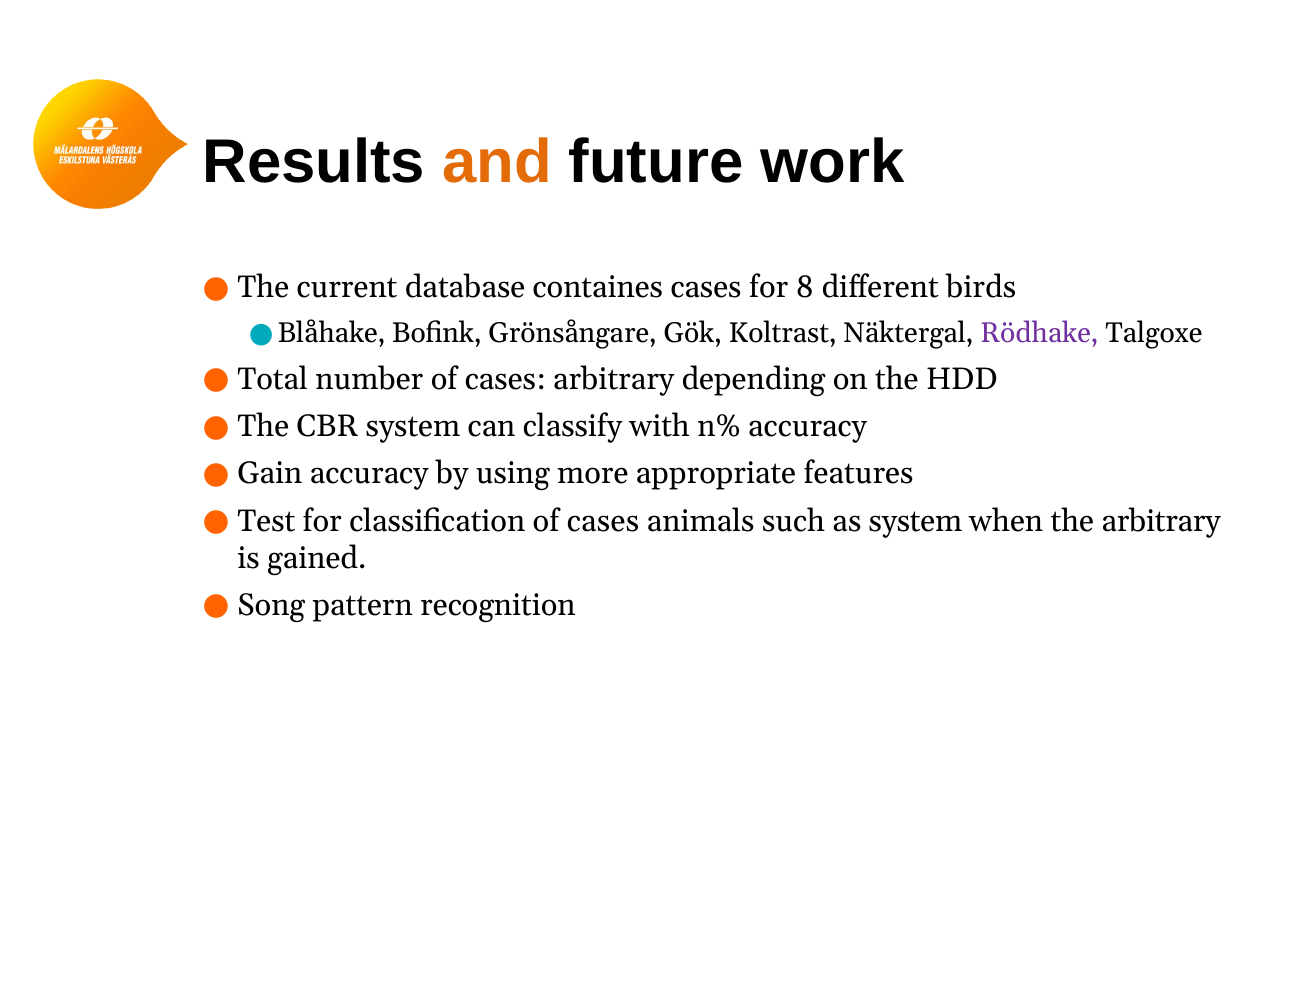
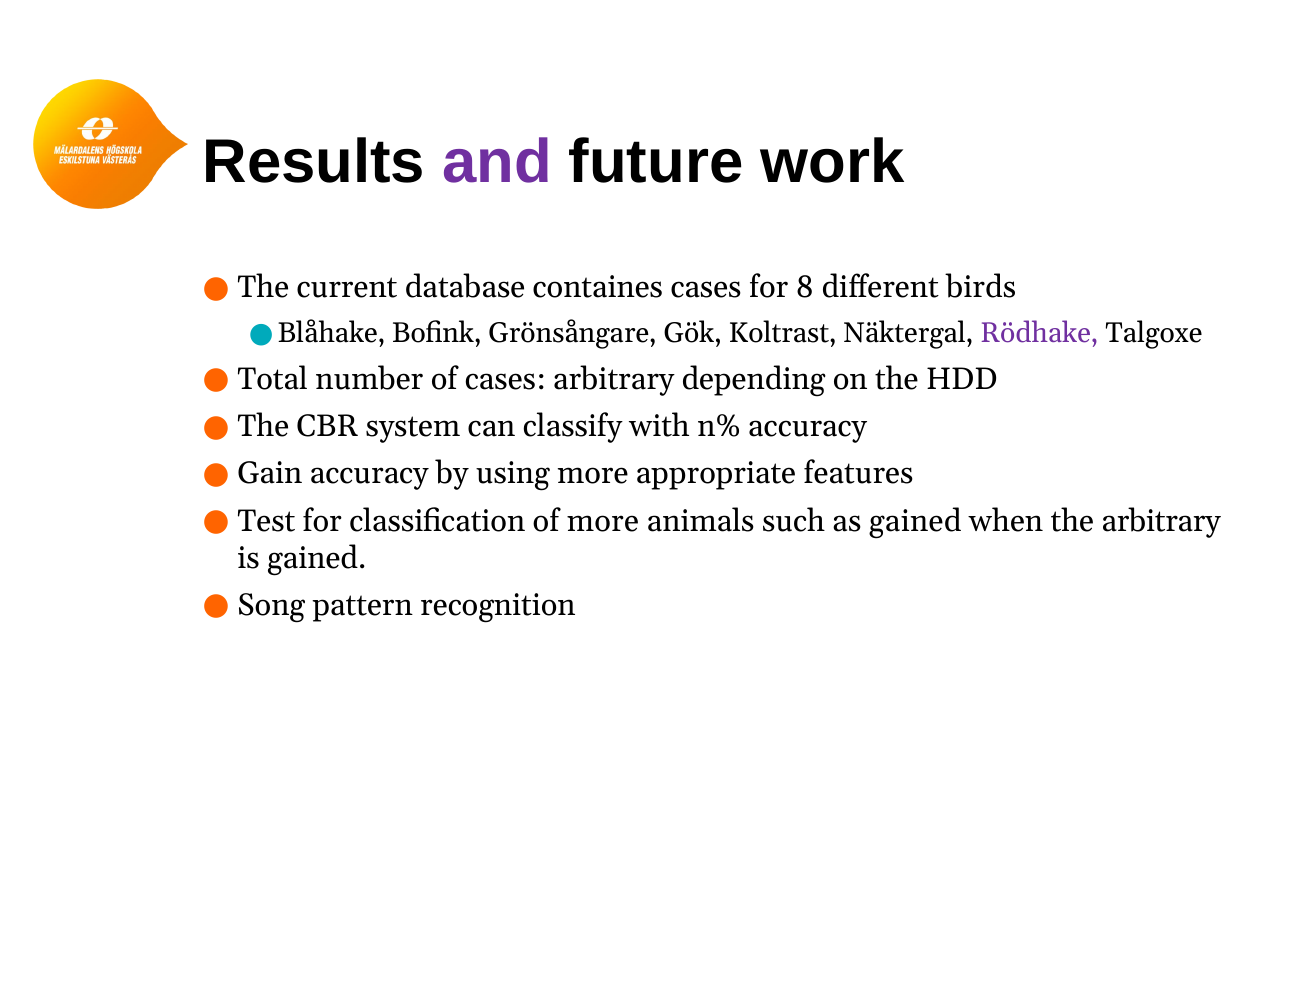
and colour: orange -> purple
classification of cases: cases -> more
as system: system -> gained
